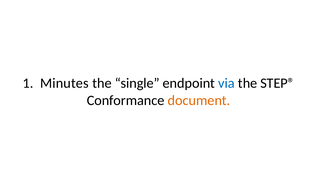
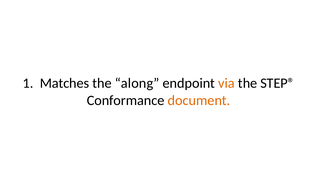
Minutes: Minutes -> Matches
single: single -> along
via colour: blue -> orange
